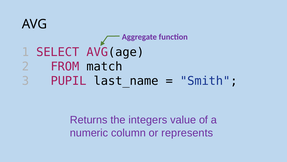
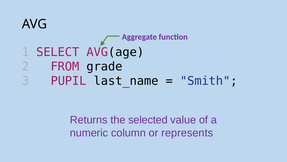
match: match -> grade
integers: integers -> selected
